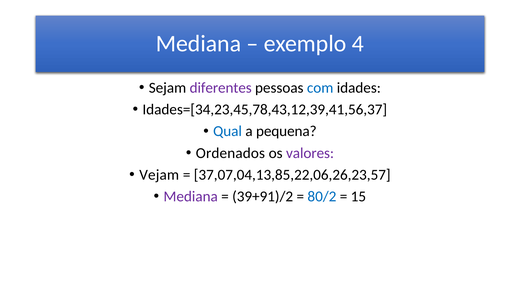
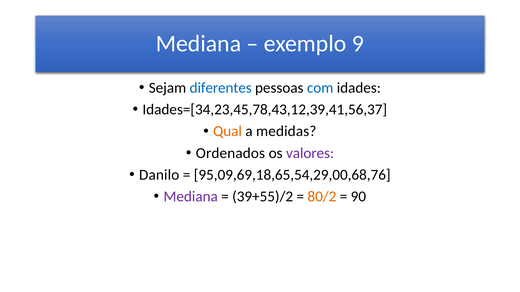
4: 4 -> 9
diferentes colour: purple -> blue
Qual colour: blue -> orange
pequena: pequena -> medidas
Vejam: Vejam -> Danilo
37,07,04,13,85,22,06,26,23,57: 37,07,04,13,85,22,06,26,23,57 -> 95,09,69,18,65,54,29,00,68,76
39+91)/2: 39+91)/2 -> 39+55)/2
80/2 colour: blue -> orange
15: 15 -> 90
